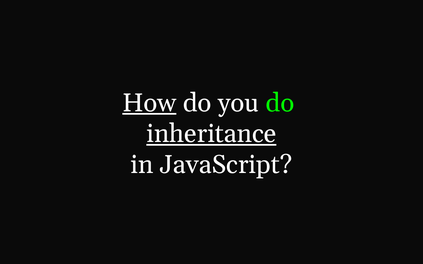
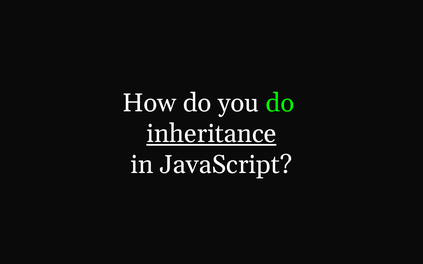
How underline: present -> none
